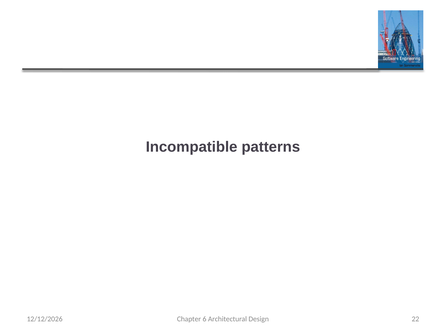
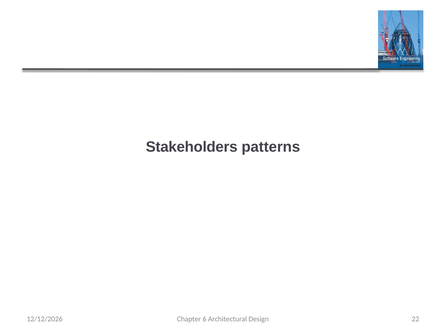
Incompatible: Incompatible -> Stakeholders
